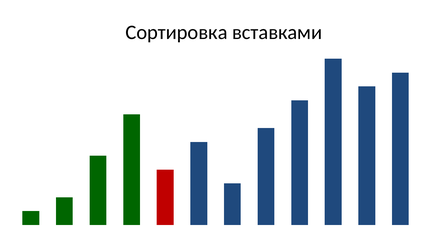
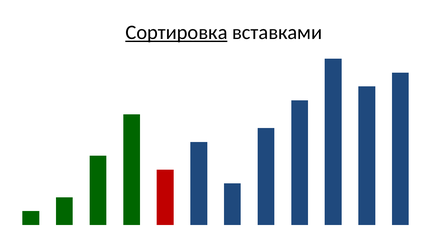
Сортировка underline: none -> present
